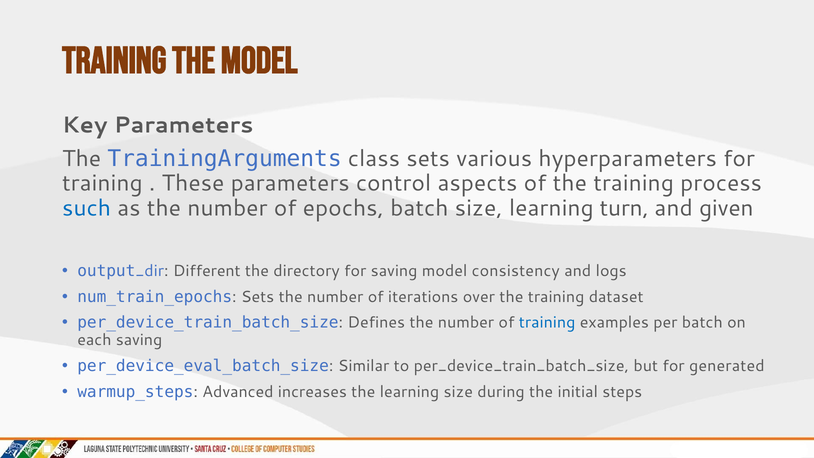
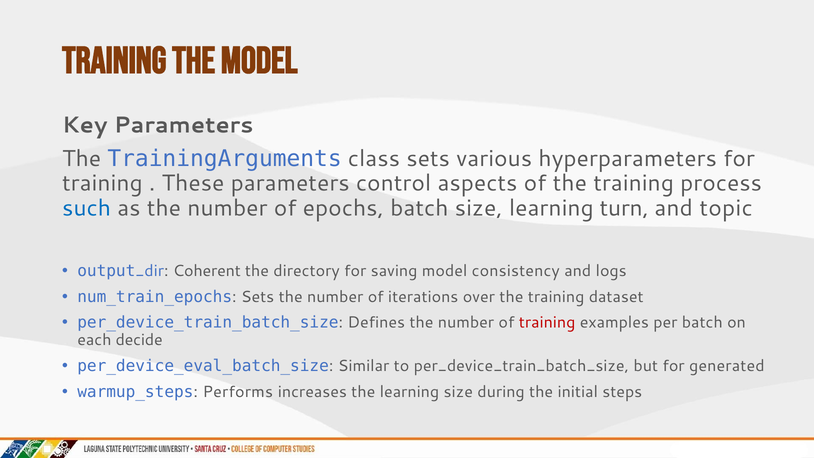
given: given -> topic
Different: Different -> Coherent
training at (547, 323) colour: blue -> red
each saving: saving -> decide
Advanced: Advanced -> Performs
